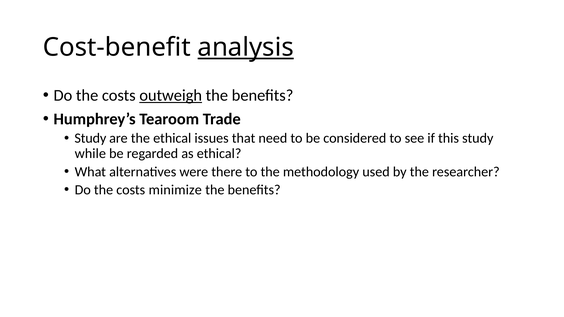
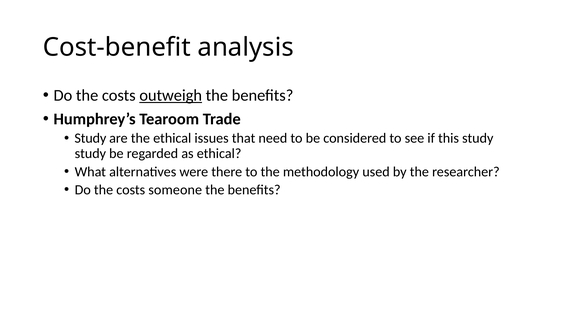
analysis underline: present -> none
while at (90, 154): while -> study
minimize: minimize -> someone
